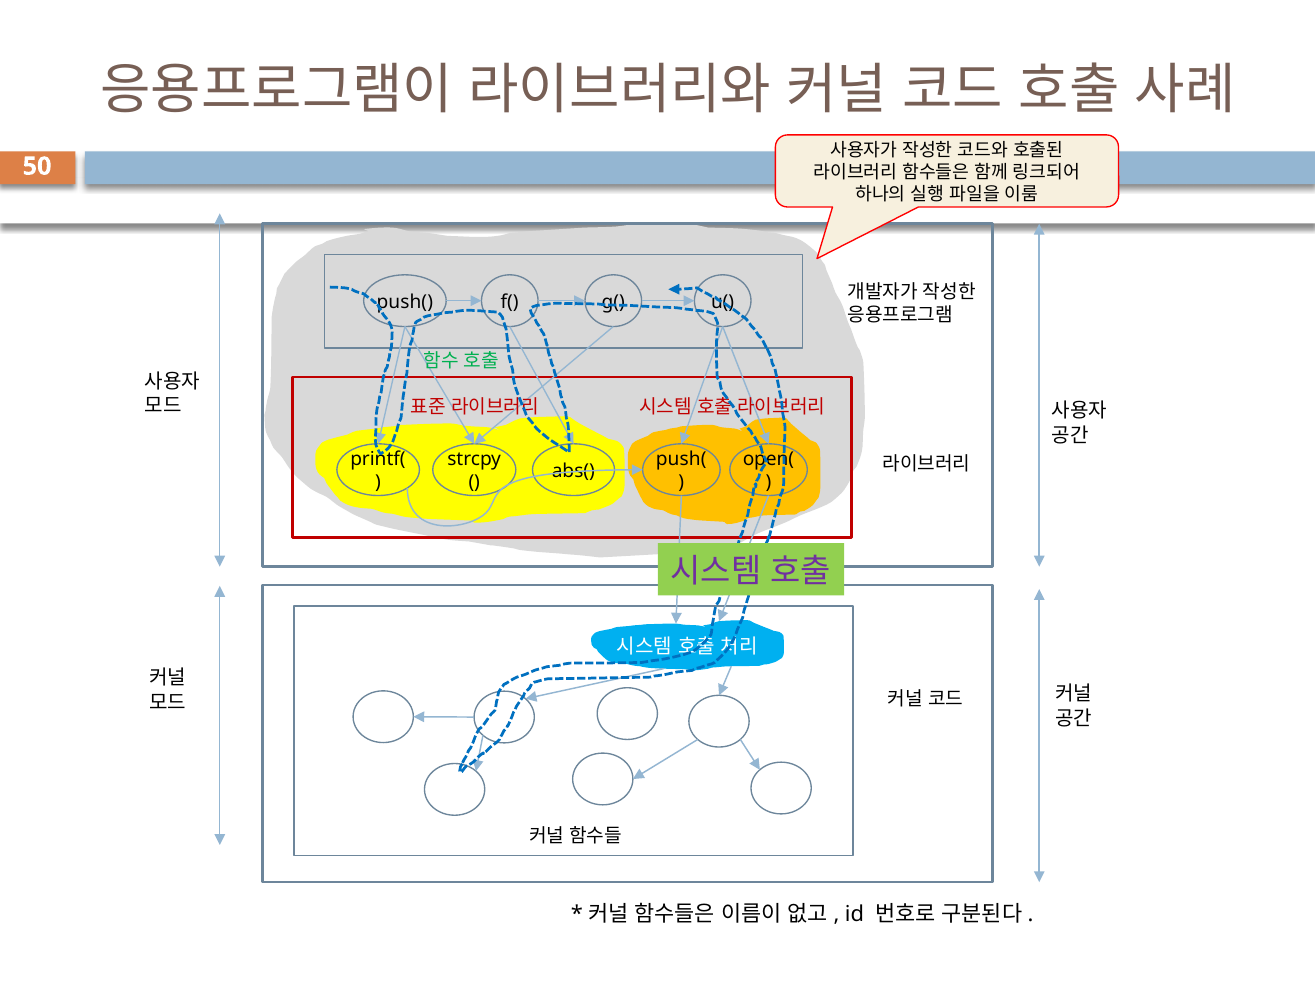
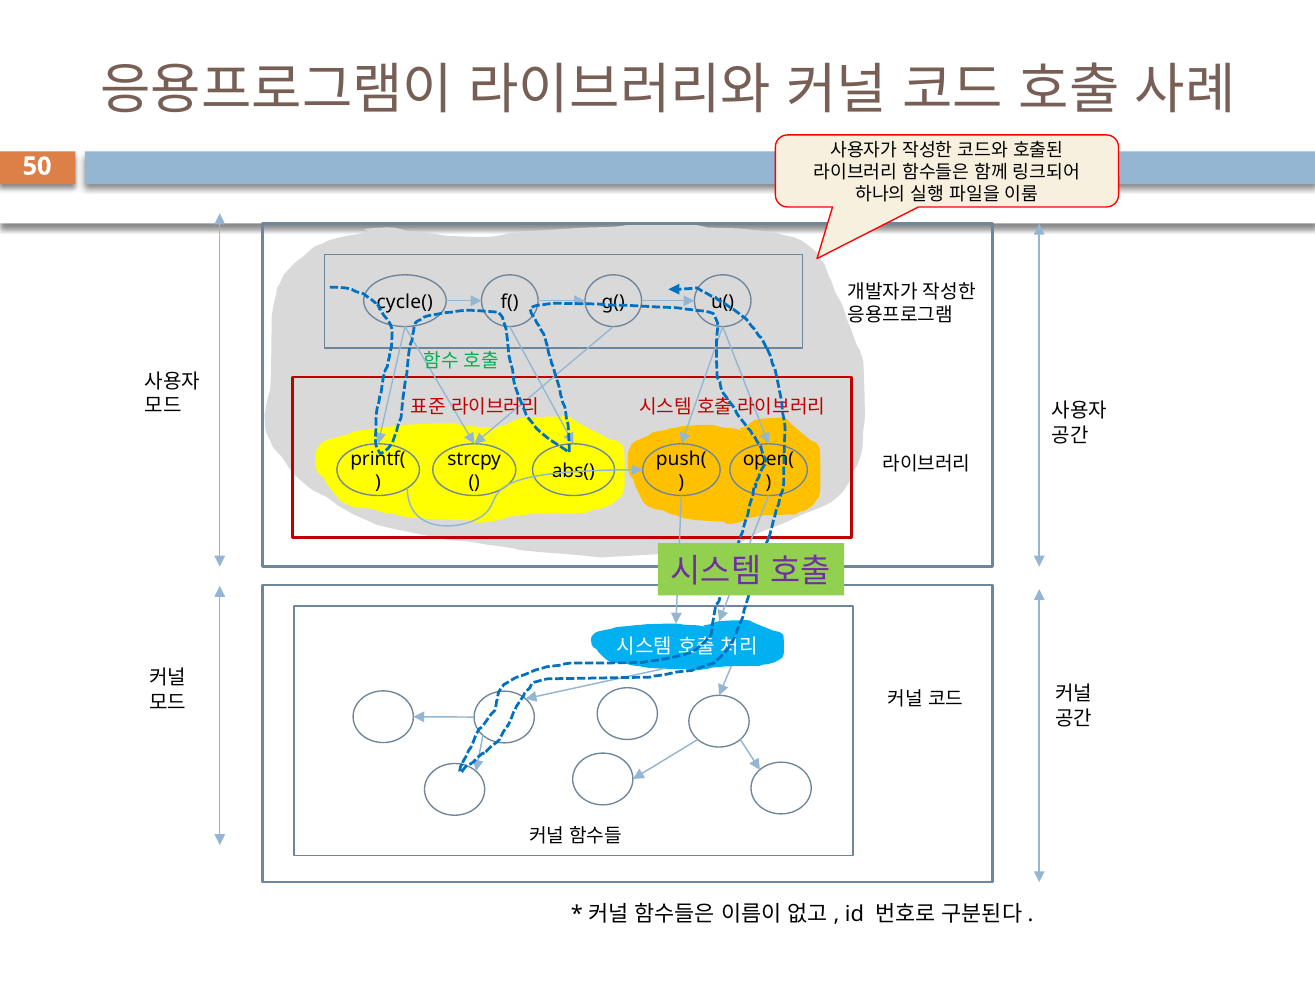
push( at (405, 302): push( -> cycle(
